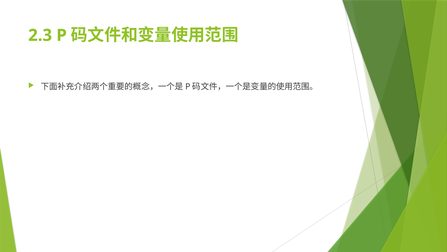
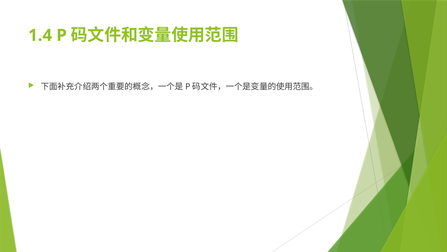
2.3: 2.3 -> 1.4
